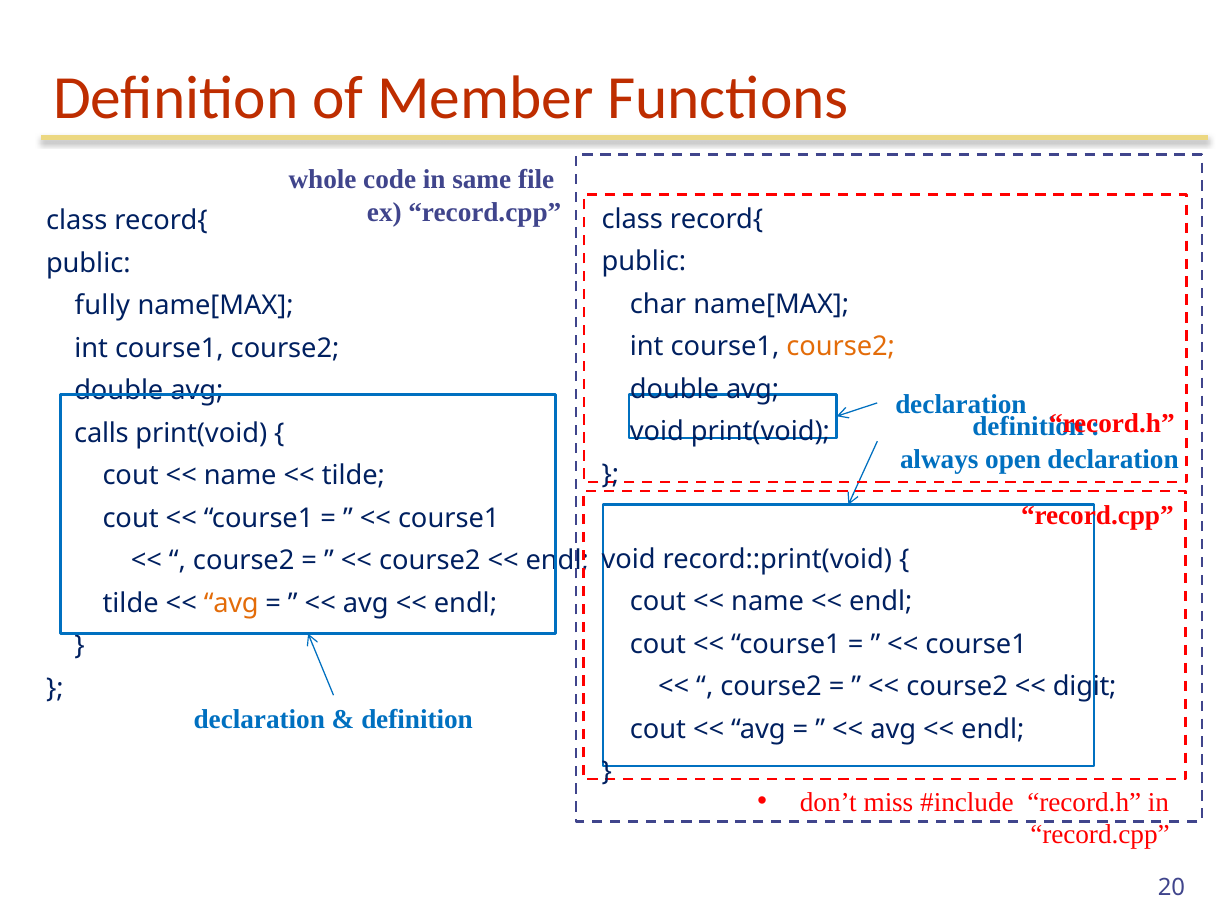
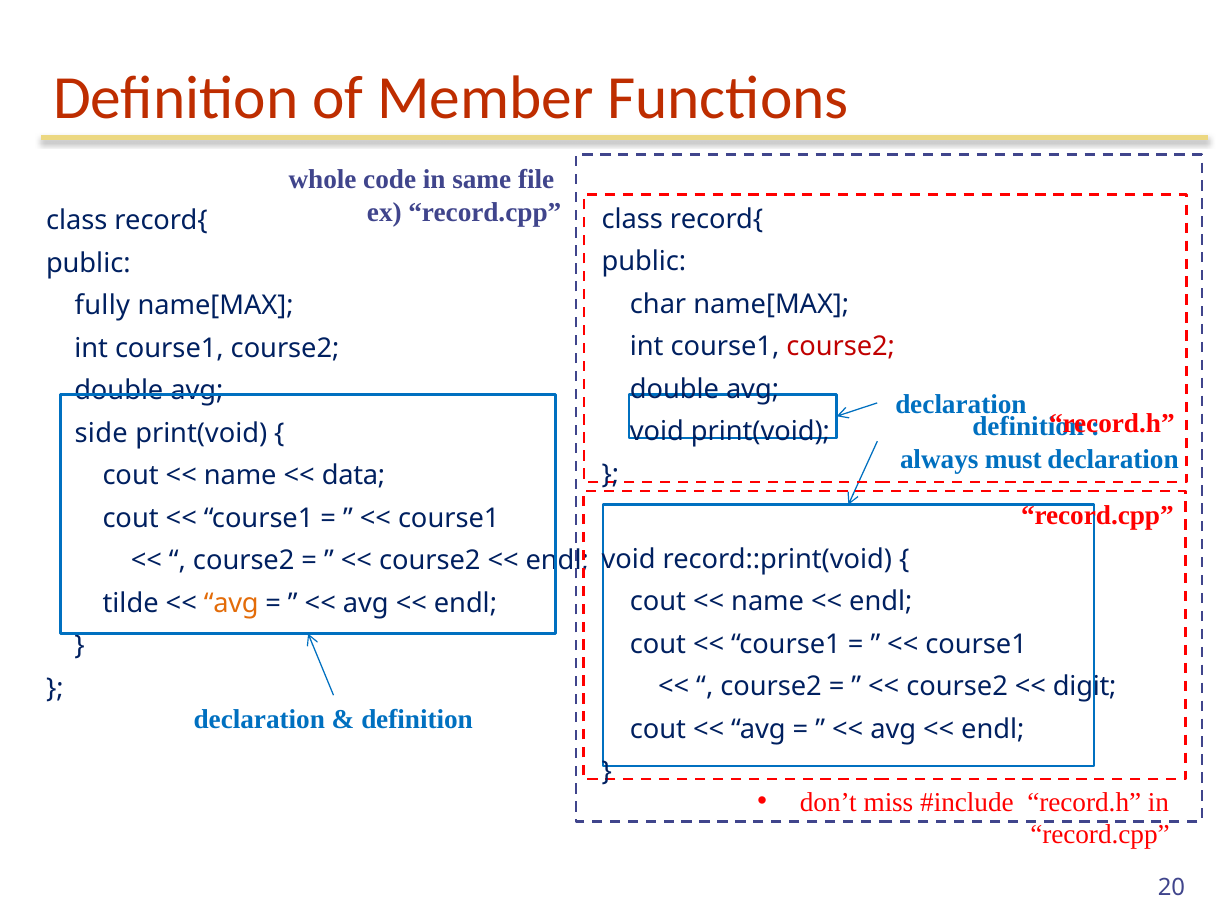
course2 at (841, 347) colour: orange -> red
calls: calls -> side
open: open -> must
tilde at (353, 476): tilde -> data
